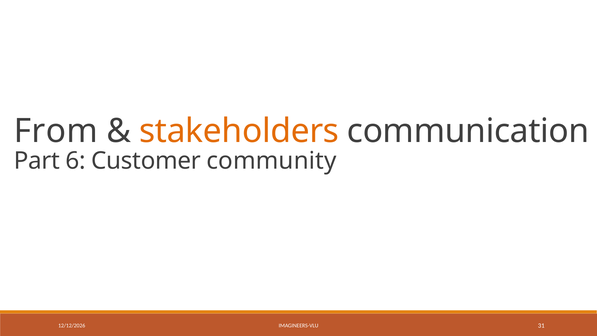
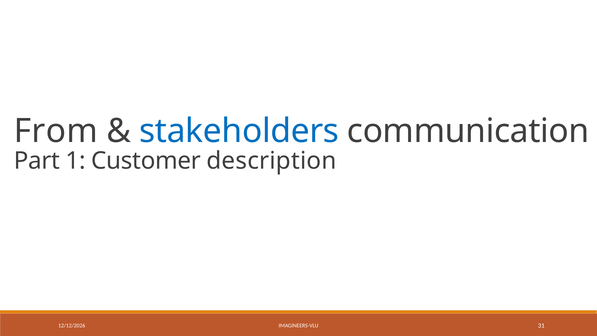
stakeholders colour: orange -> blue
6: 6 -> 1
community: community -> description
